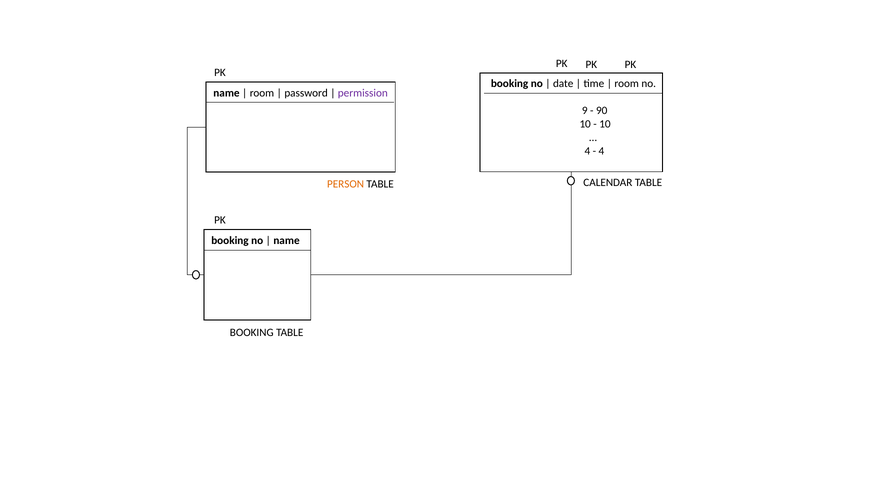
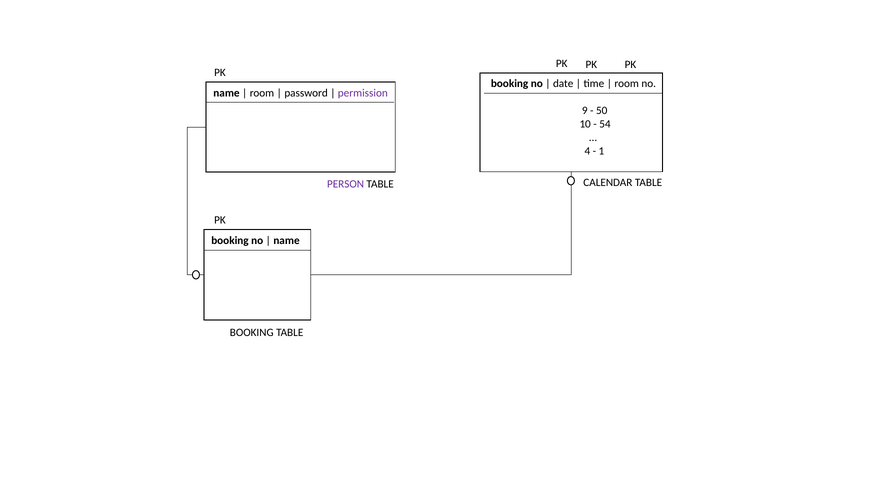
90: 90 -> 50
10 at (605, 124): 10 -> 54
4 at (601, 151): 4 -> 1
PERSON colour: orange -> purple
